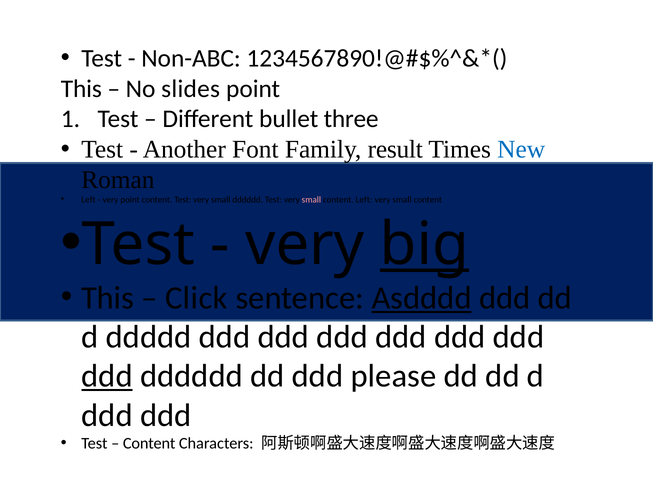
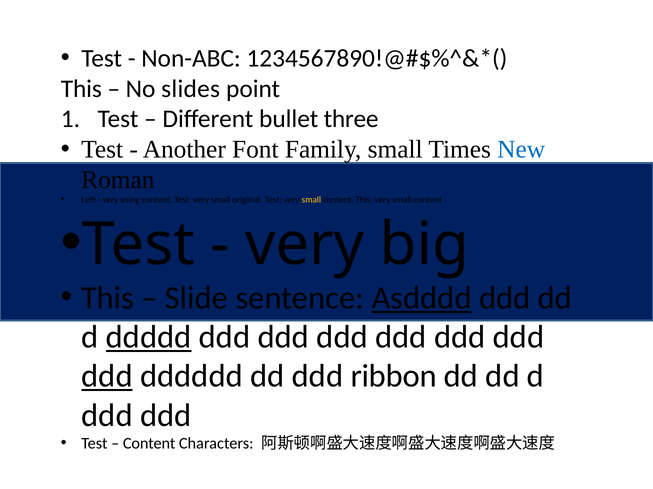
Family result: result -> small
very point: point -> using
small dddddd: dddddd -> original
small at (311, 200) colour: pink -> yellow
content Left: Left -> This
big underline: present -> none
Click: Click -> Slide
ddddd underline: none -> present
please: please -> ribbon
